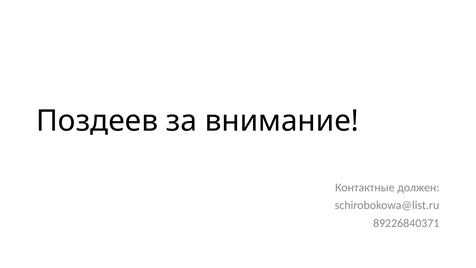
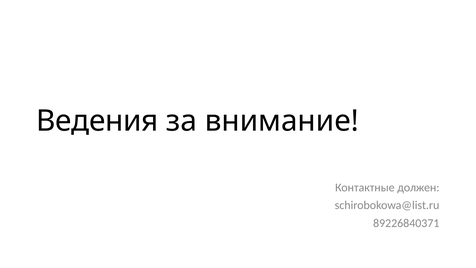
Поздеев: Поздеев -> Ведения
